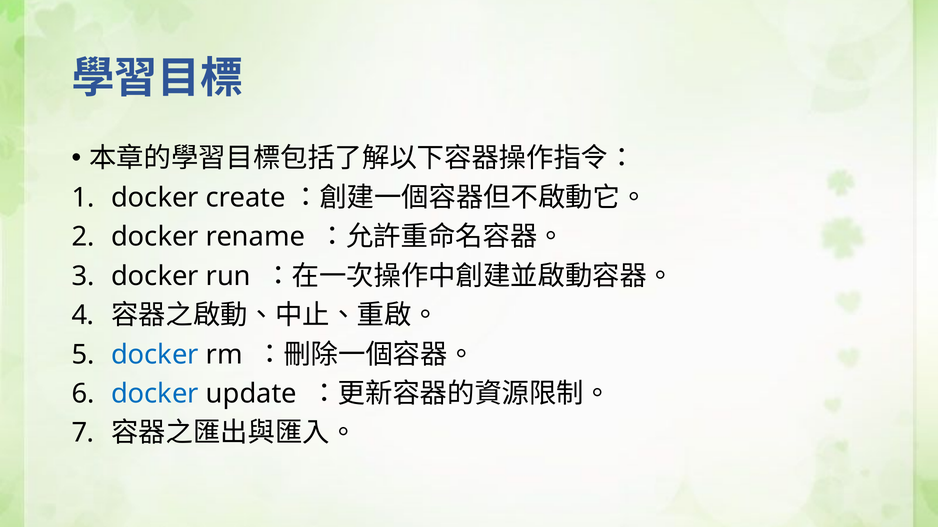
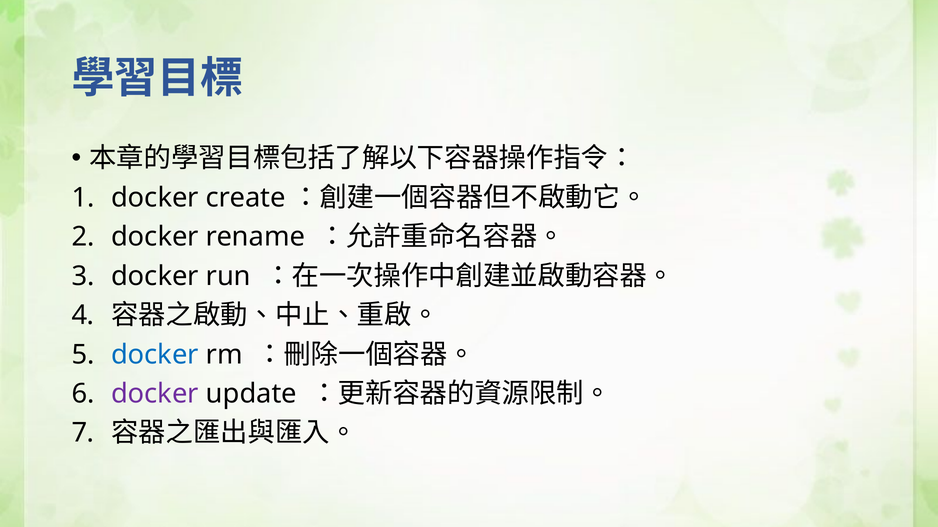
docker at (155, 394) colour: blue -> purple
